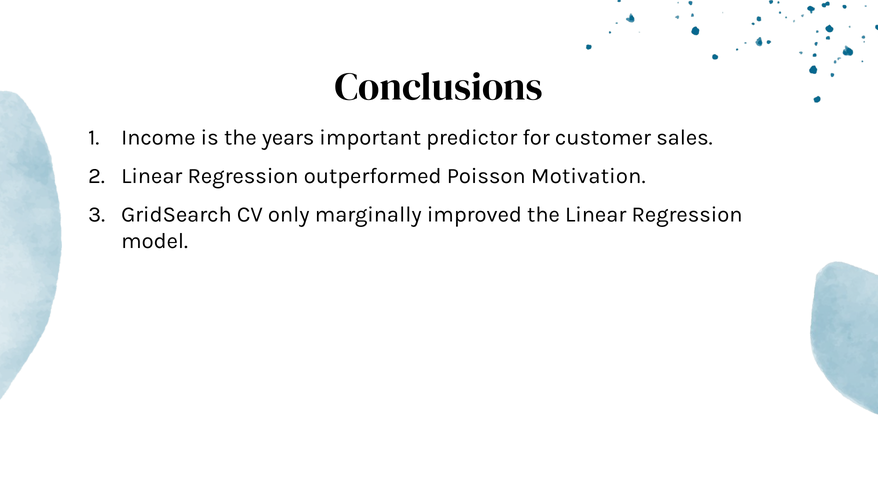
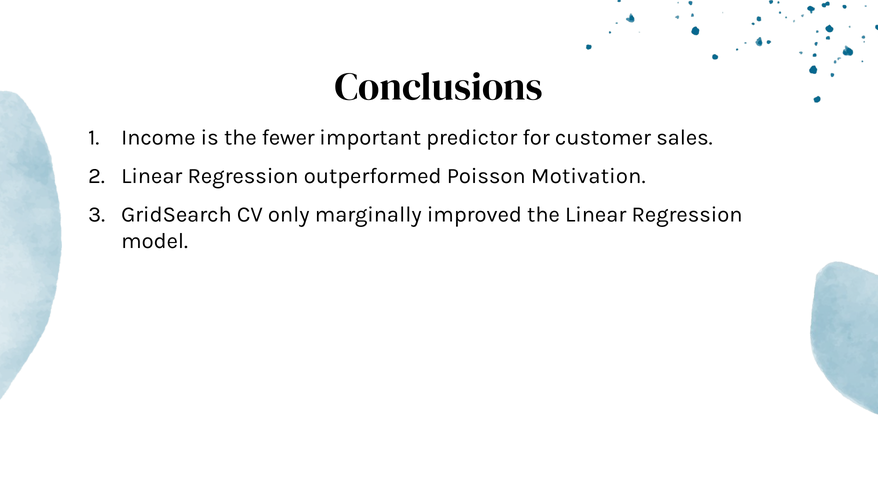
years: years -> fewer
